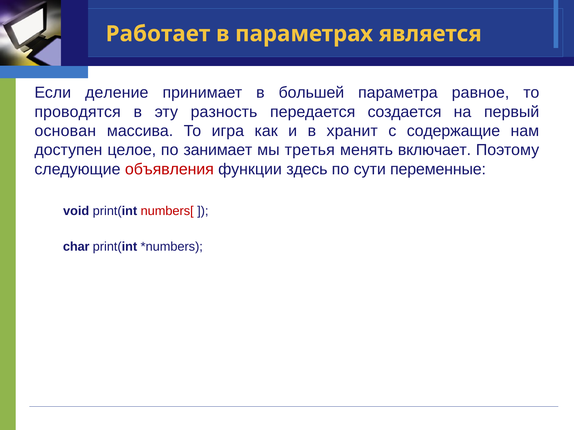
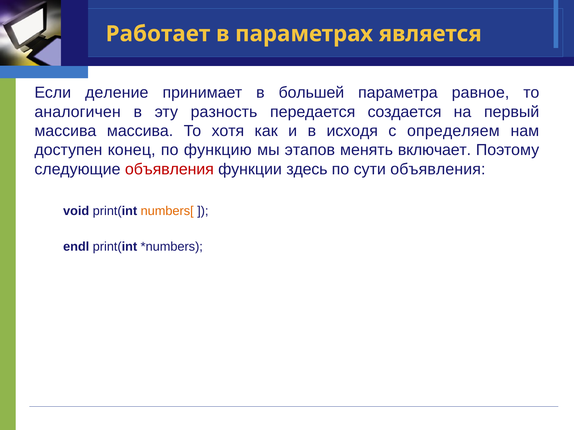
проводятся: проводятся -> аналогичен
основан at (65, 131): основан -> массива
игра: игра -> хотя
хранит: хранит -> исходя
содержащие: содержащие -> определяем
целое: целое -> конец
занимает: занимает -> функцию
третья: третья -> этапов
сути переменные: переменные -> объявления
numbers[ colour: red -> orange
char: char -> endl
